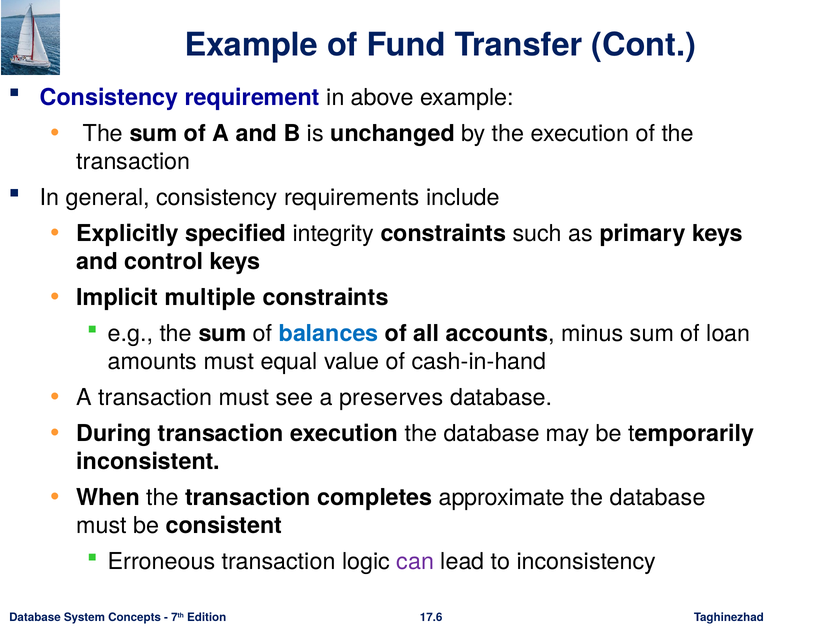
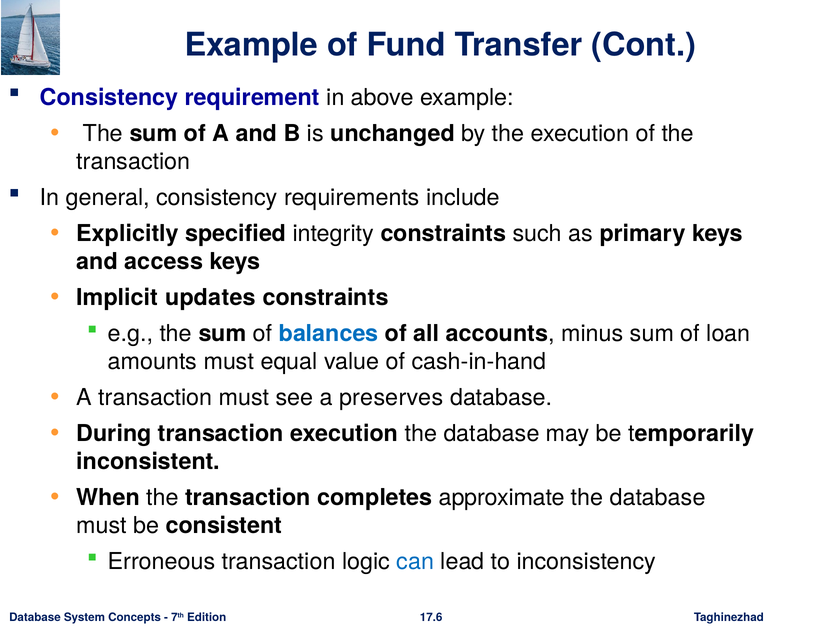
control: control -> access
multiple: multiple -> updates
can colour: purple -> blue
